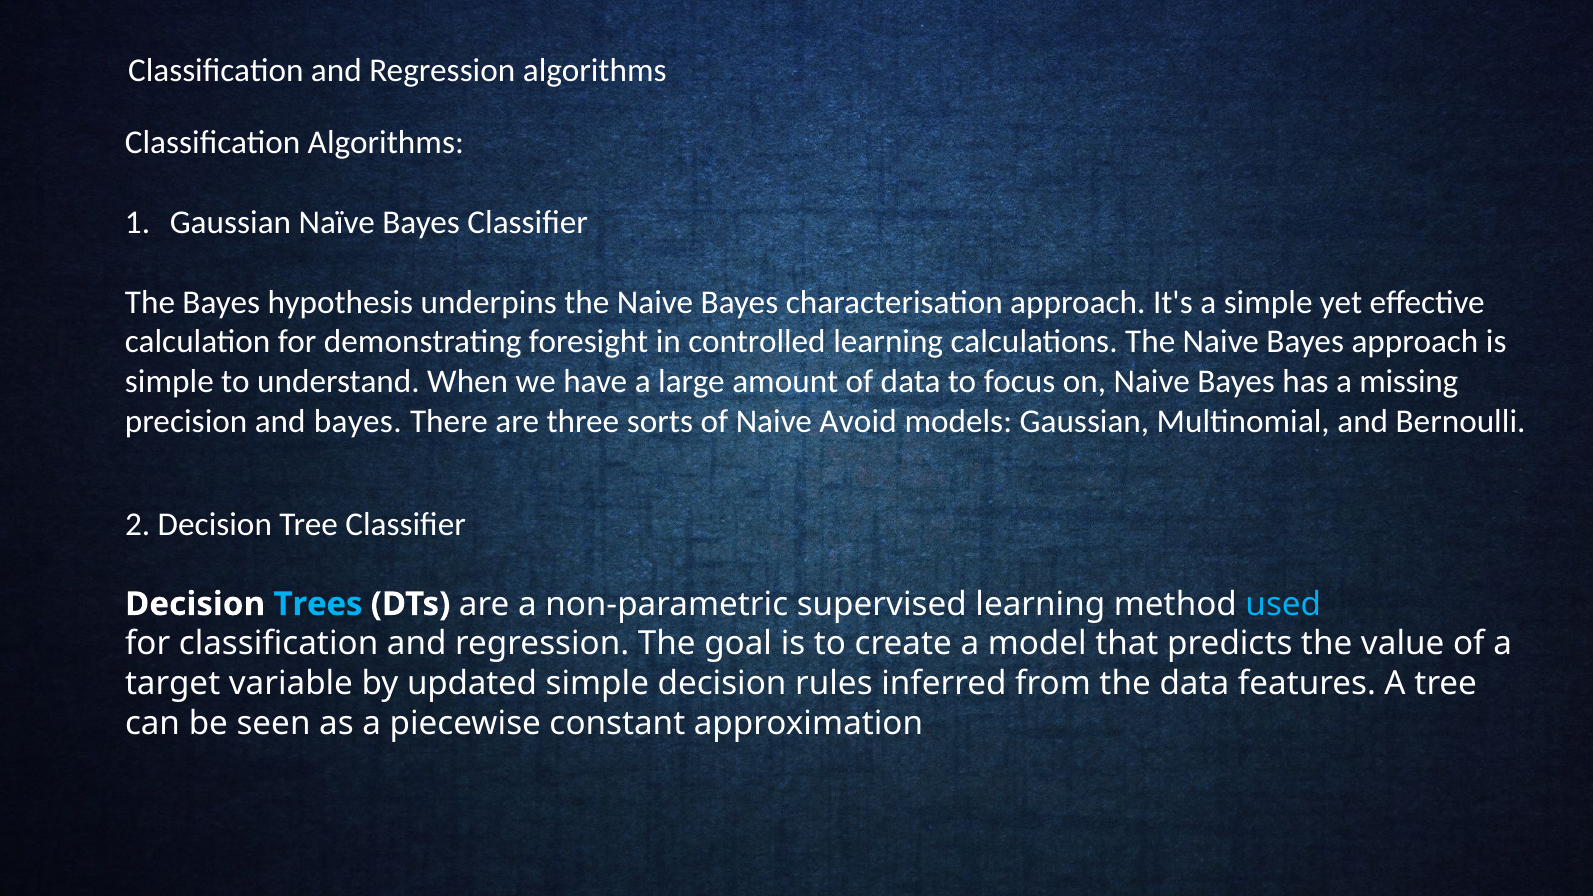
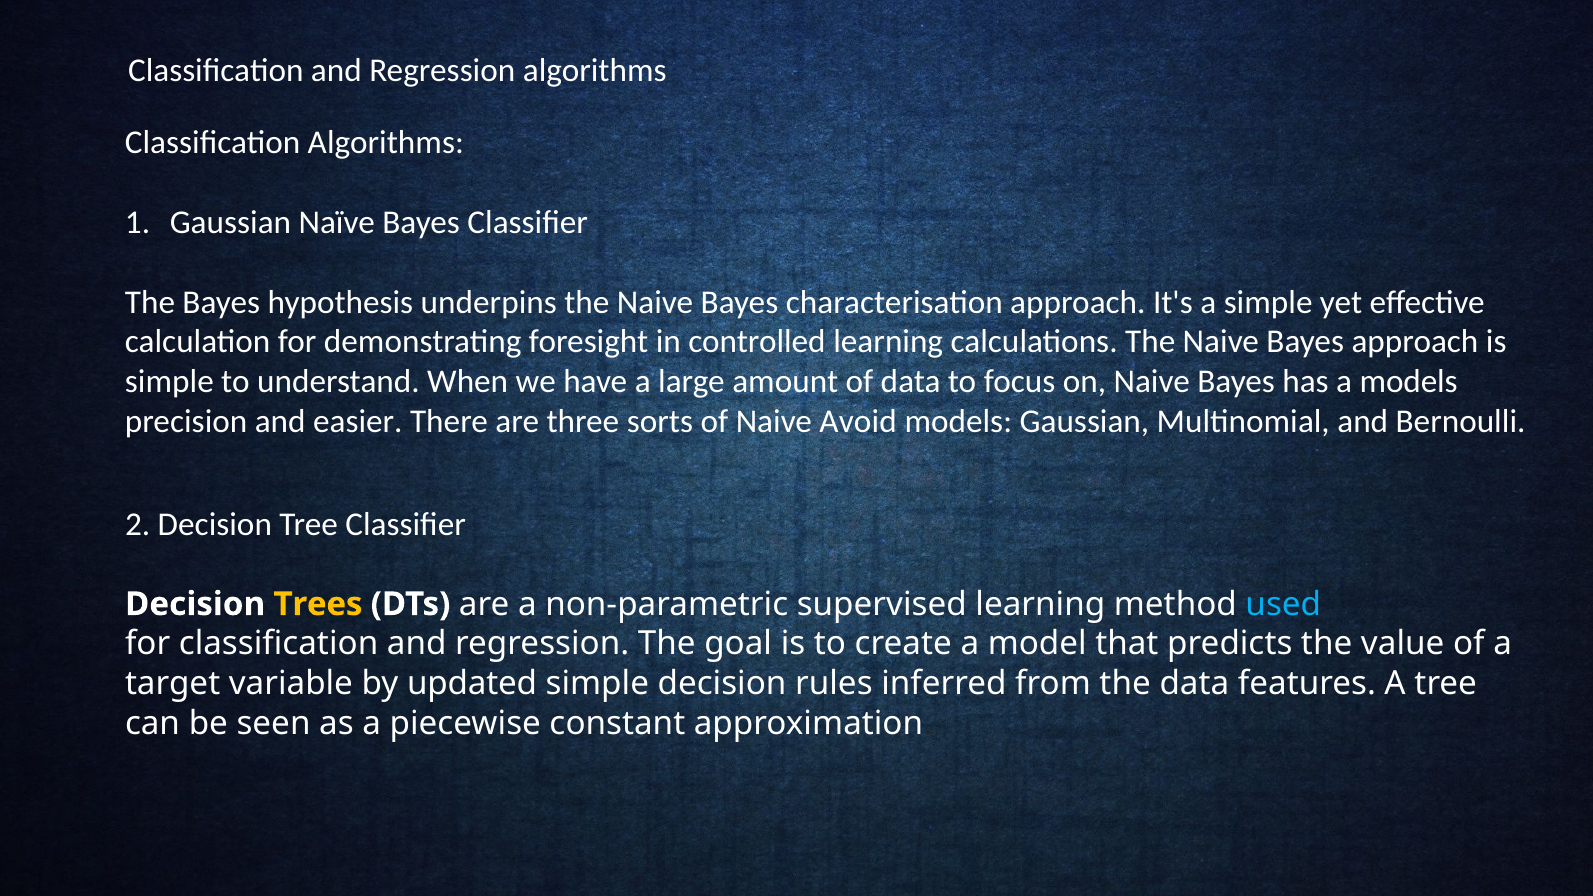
a missing: missing -> models
and bayes: bayes -> easier
Trees colour: light blue -> yellow
